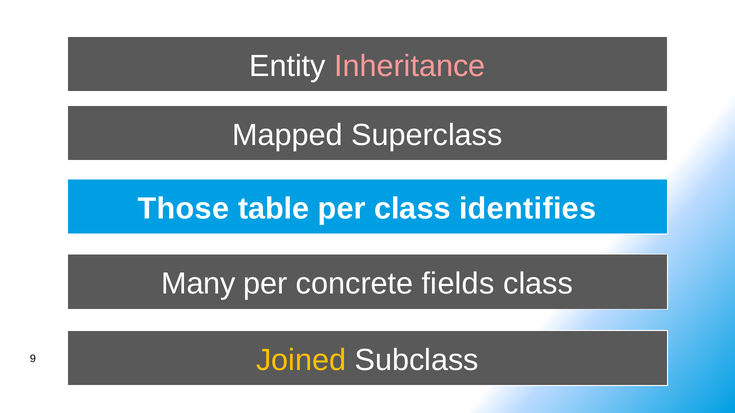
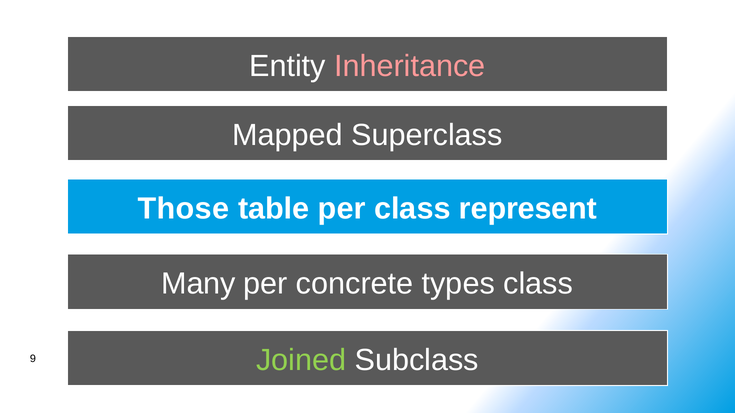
identifies: identifies -> represent
fields: fields -> types
Joined colour: yellow -> light green
